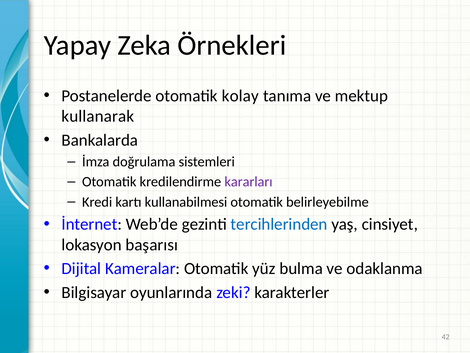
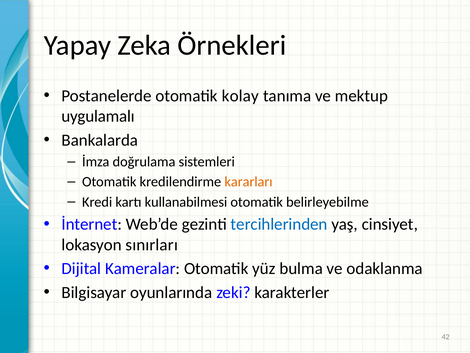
kullanarak: kullanarak -> uygulamalı
kararları colour: purple -> orange
başarısı: başarısı -> sınırları
